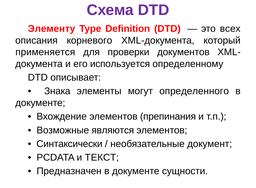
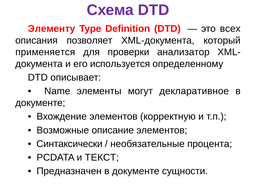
корневого: корневого -> позволяет
документов: документов -> анализатор
Знака: Знака -> Name
определенного: определенного -> декларативное
препинания: препинания -> корректную
являются: являются -> описание
документ: документ -> процента
